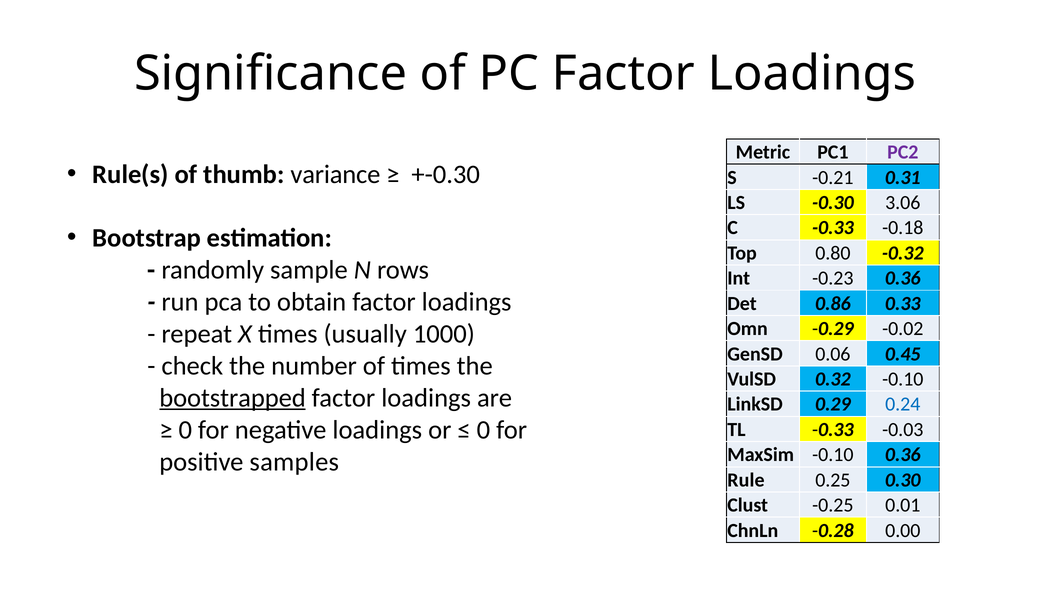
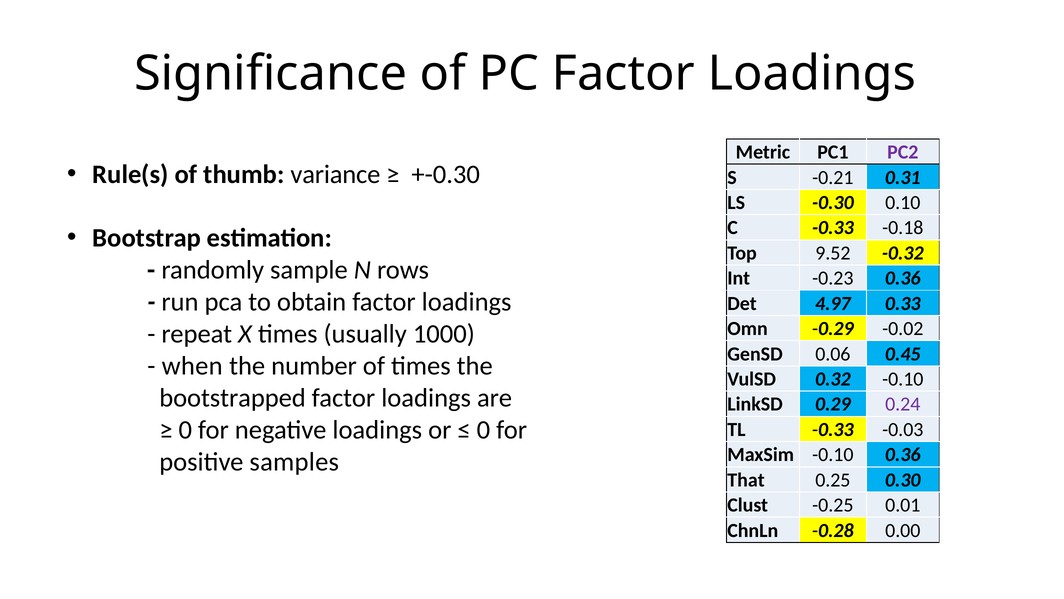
3.06: 3.06 -> 0.10
0.80: 0.80 -> 9.52
0.86: 0.86 -> 4.97
check: check -> when
bootstrapped underline: present -> none
0.24 colour: blue -> purple
Rule: Rule -> That
